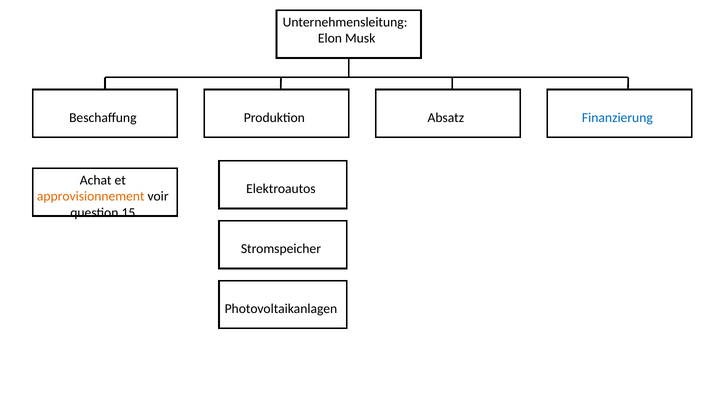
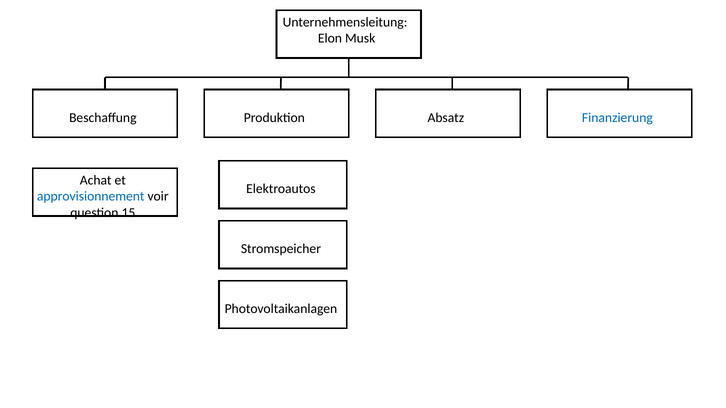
approvisionnement colour: orange -> blue
